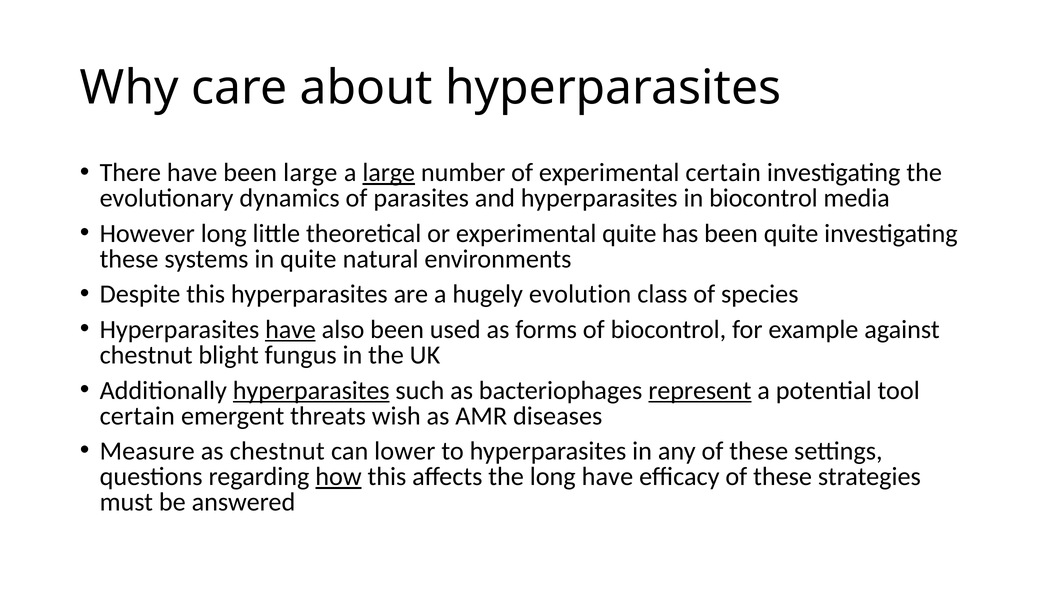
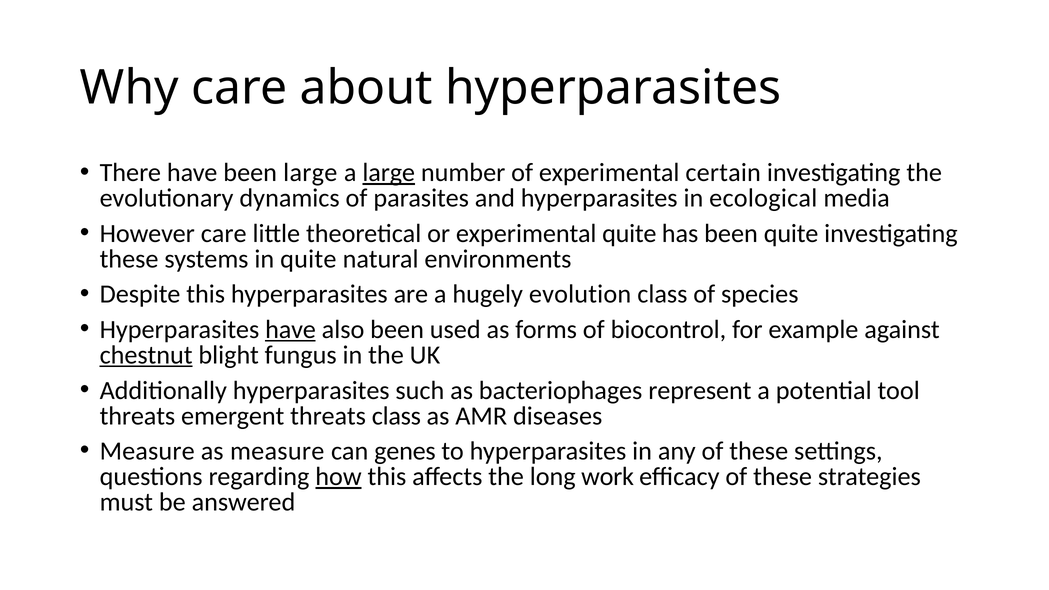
in biocontrol: biocontrol -> ecological
However long: long -> care
chestnut at (146, 355) underline: none -> present
hyperparasites at (311, 390) underline: present -> none
represent underline: present -> none
certain at (137, 416): certain -> threats
threats wish: wish -> class
as chestnut: chestnut -> measure
lower: lower -> genes
long have: have -> work
